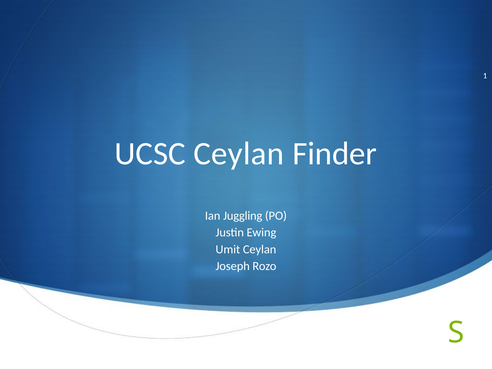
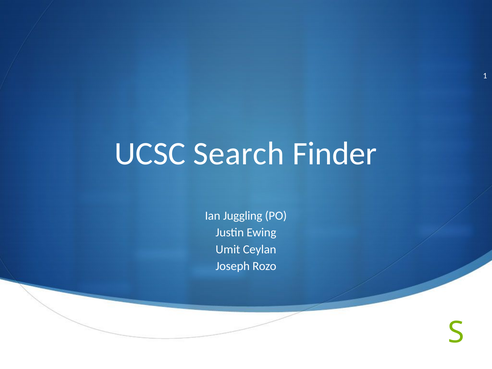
UCSC Ceylan: Ceylan -> Search
